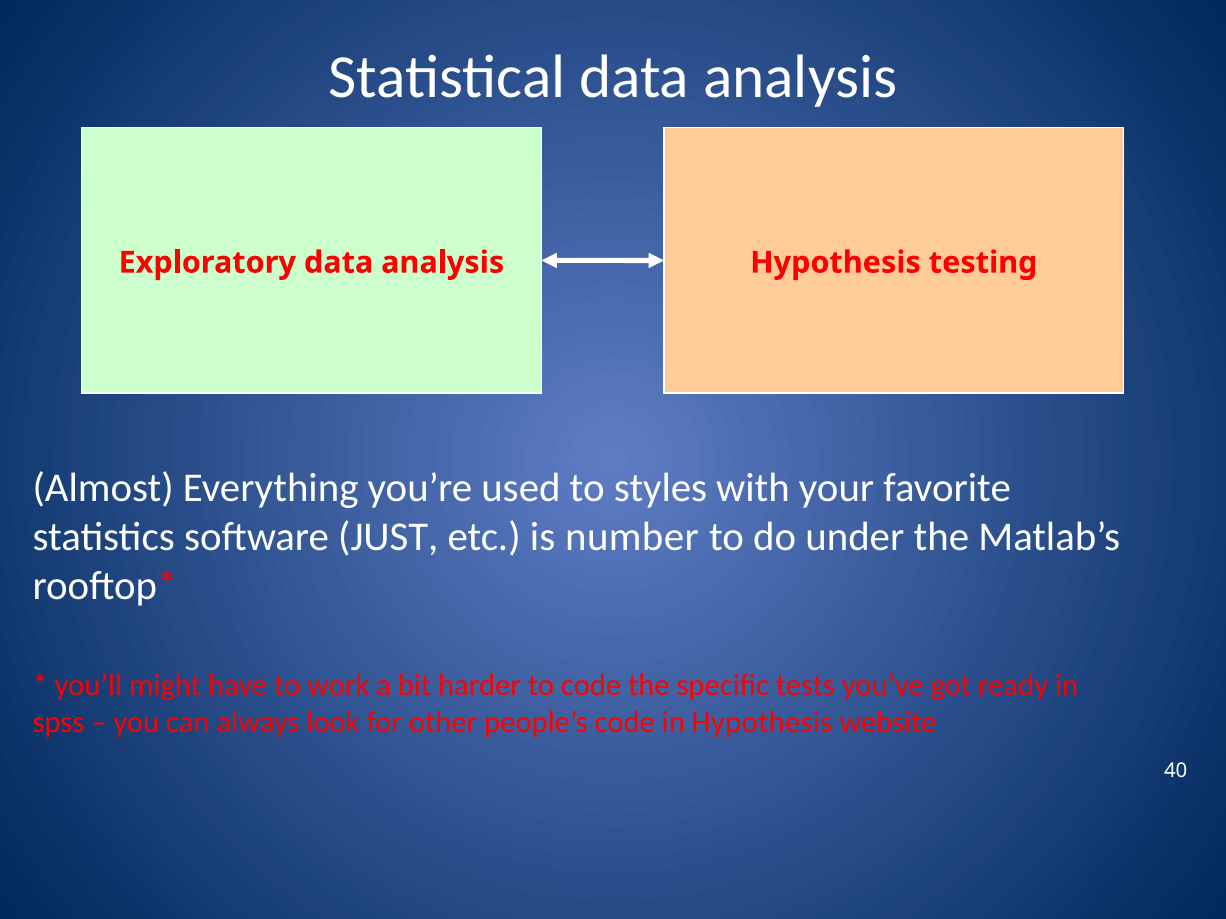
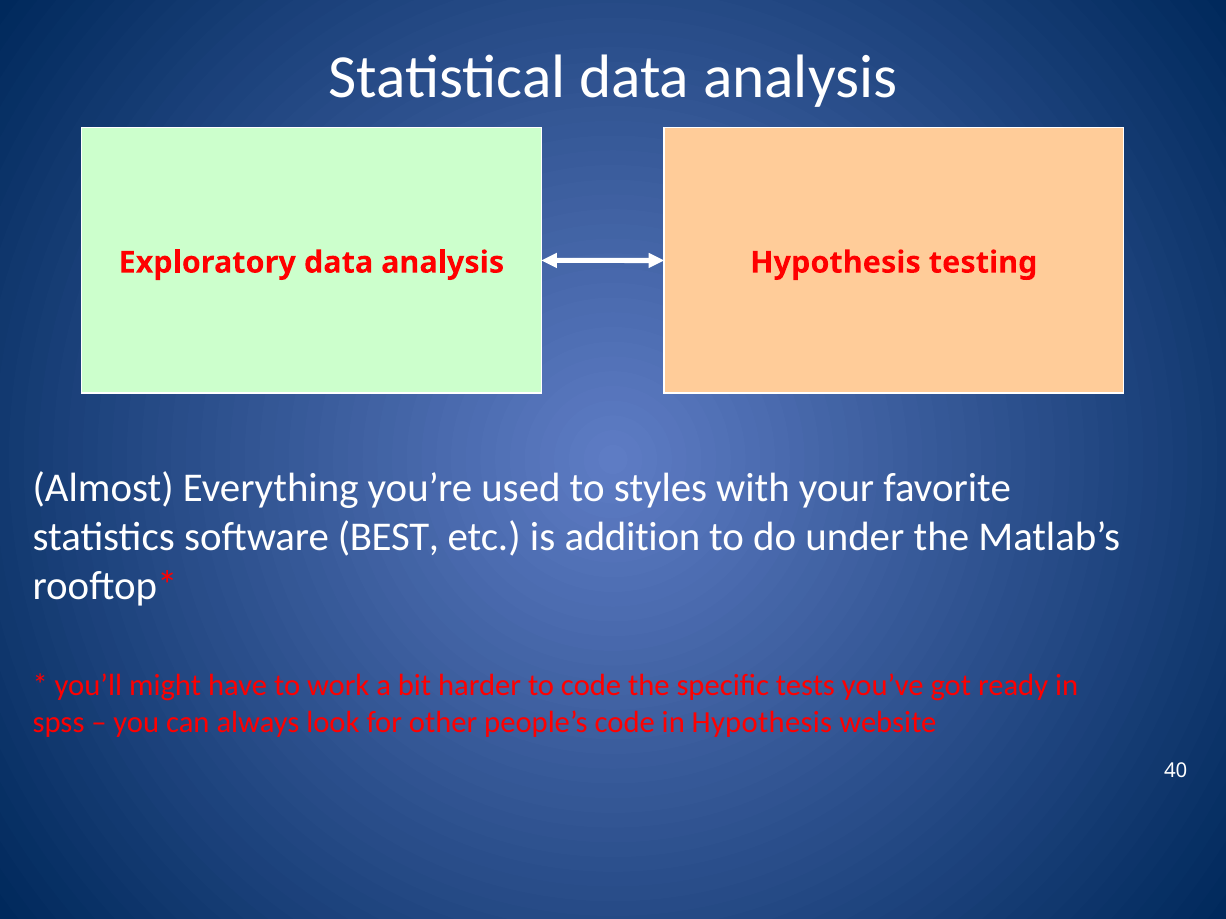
JUST: JUST -> BEST
number: number -> addition
